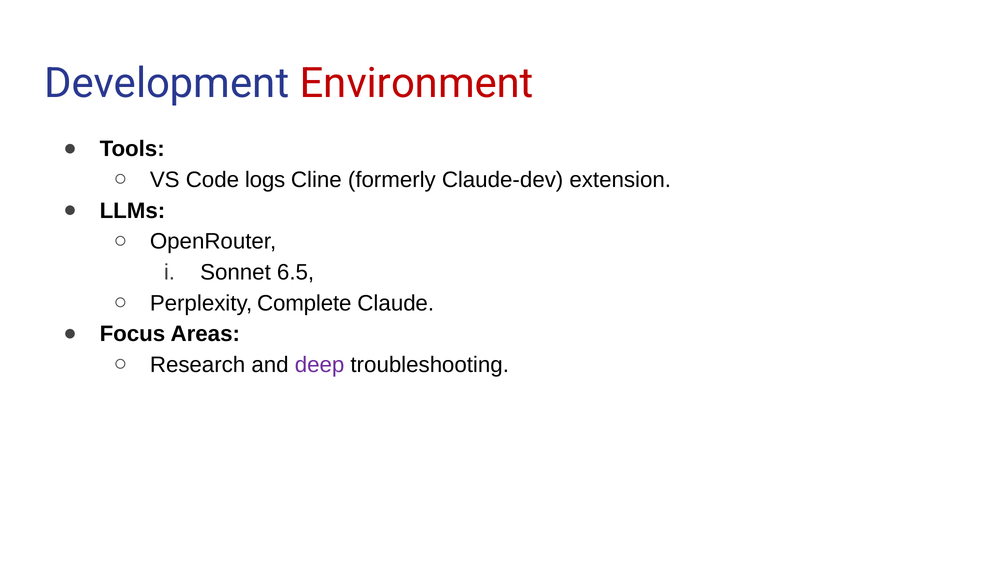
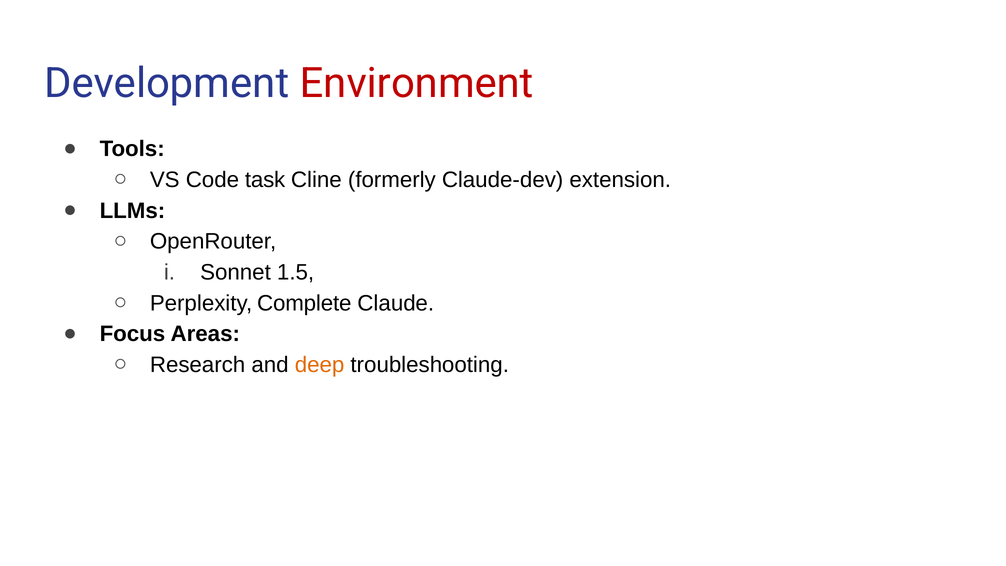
logs: logs -> task
6.5: 6.5 -> 1.5
deep colour: purple -> orange
